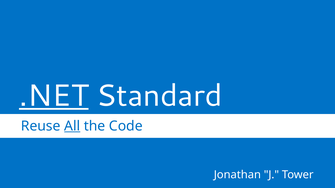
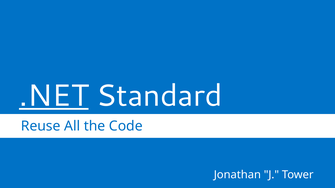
All underline: present -> none
